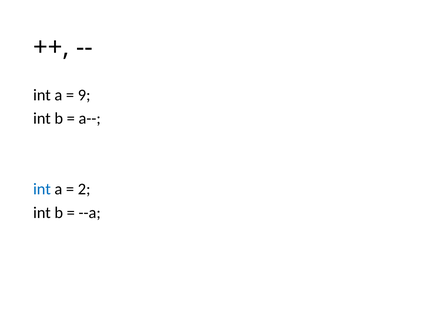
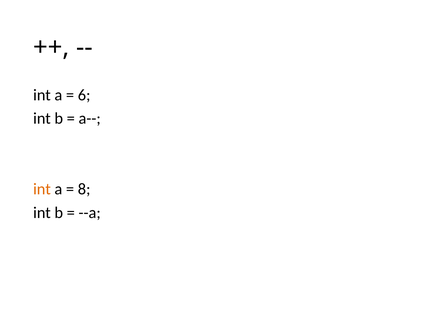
9: 9 -> 6
int at (42, 189) colour: blue -> orange
2: 2 -> 8
